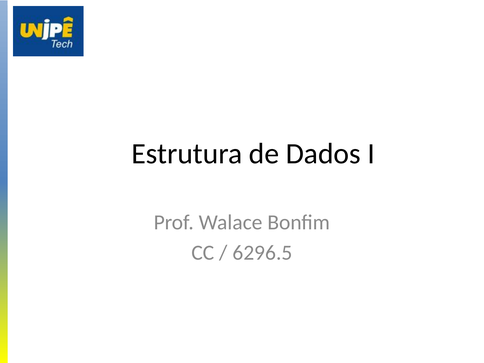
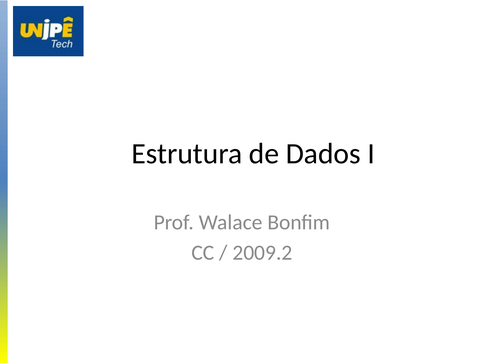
6296.5: 6296.5 -> 2009.2
